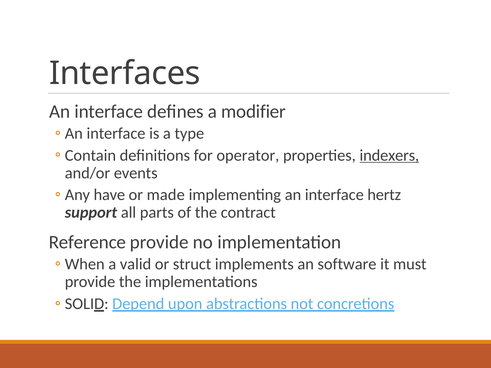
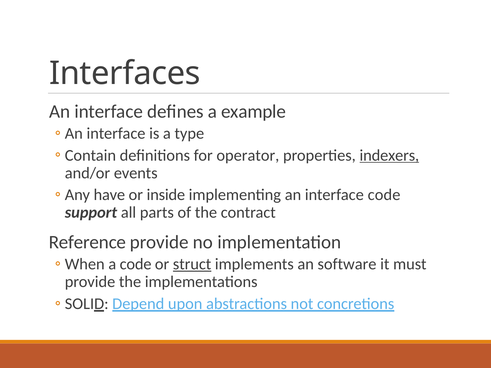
modifier: modifier -> example
made: made -> inside
interface hertz: hertz -> code
a valid: valid -> code
struct underline: none -> present
